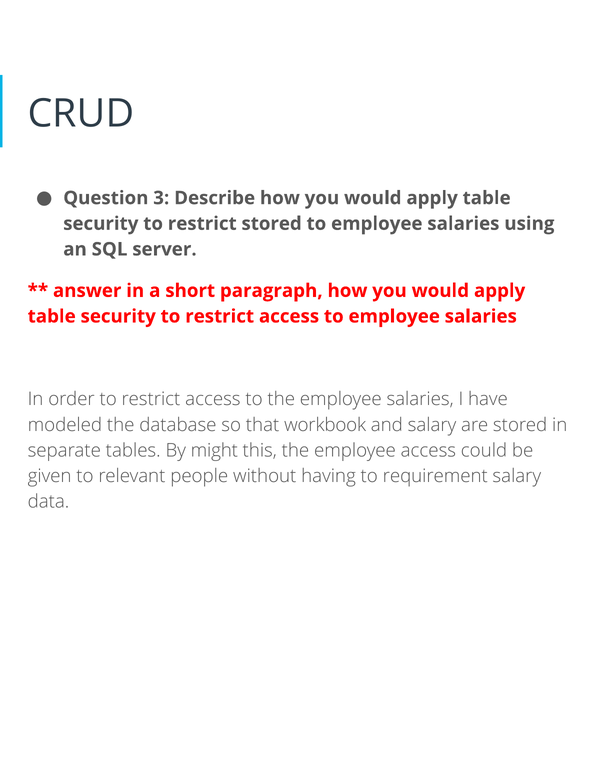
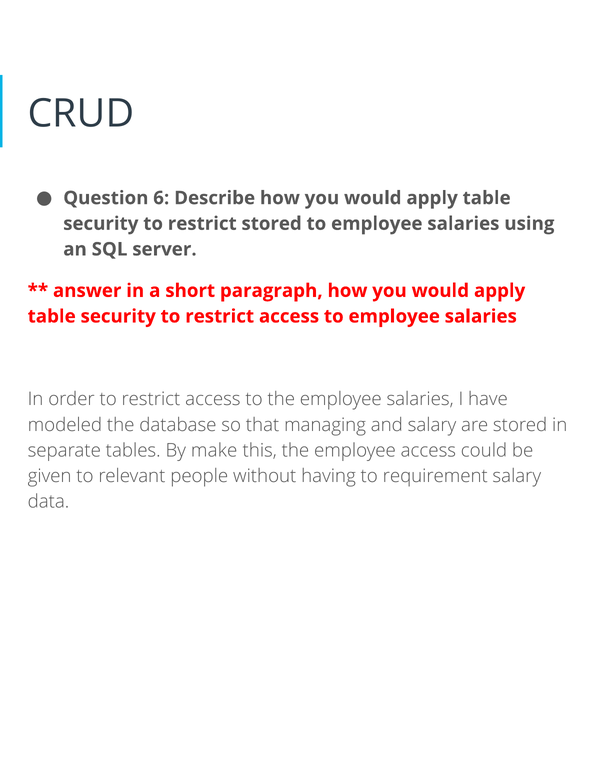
3: 3 -> 6
workbook: workbook -> managing
might: might -> make
